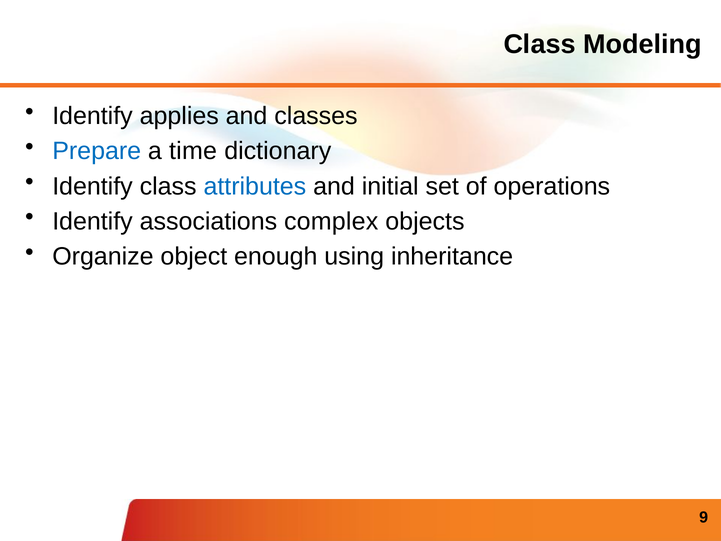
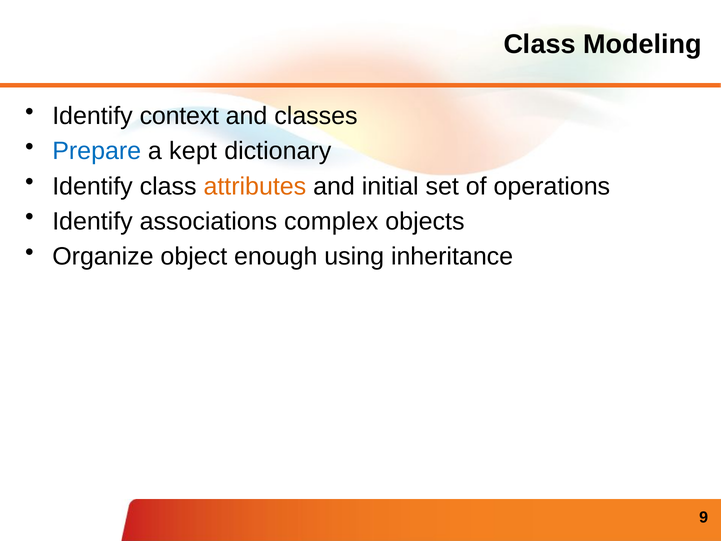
applies: applies -> context
time: time -> kept
attributes colour: blue -> orange
